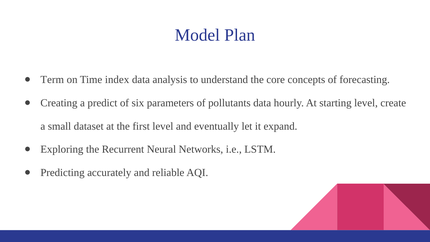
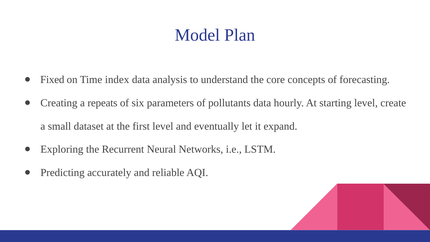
Term: Term -> Fixed
predict: predict -> repeats
